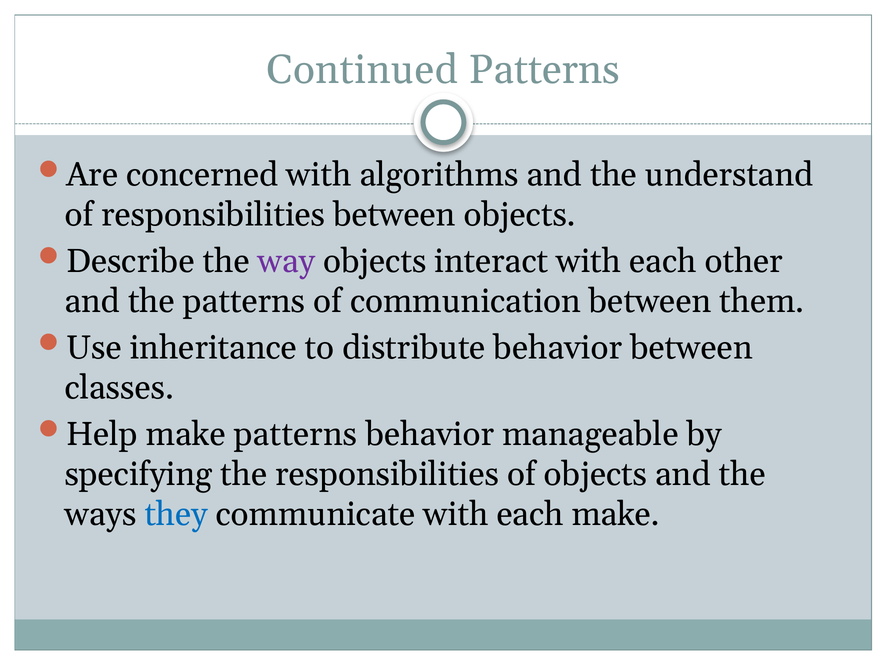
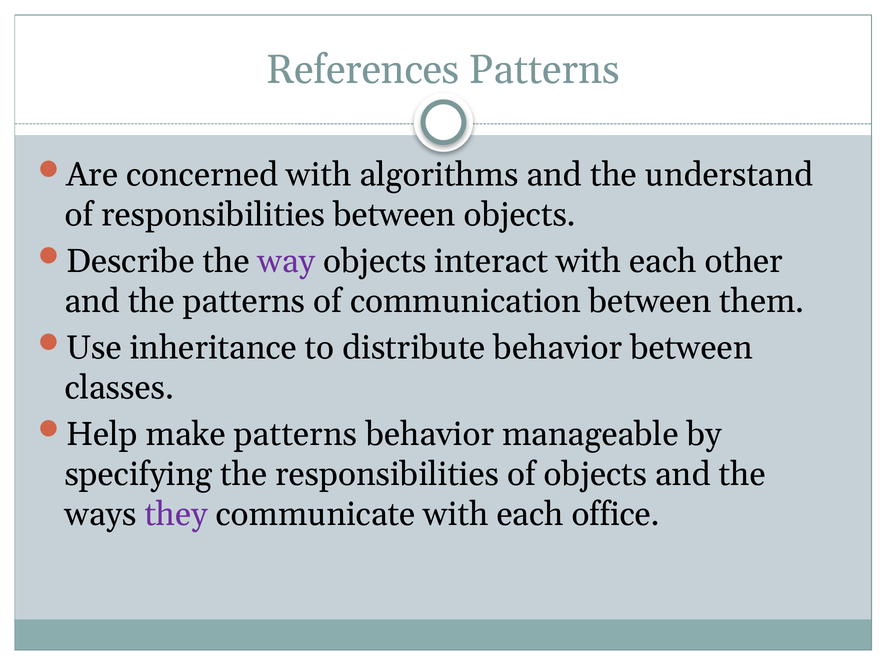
Continued: Continued -> References
they colour: blue -> purple
each make: make -> office
